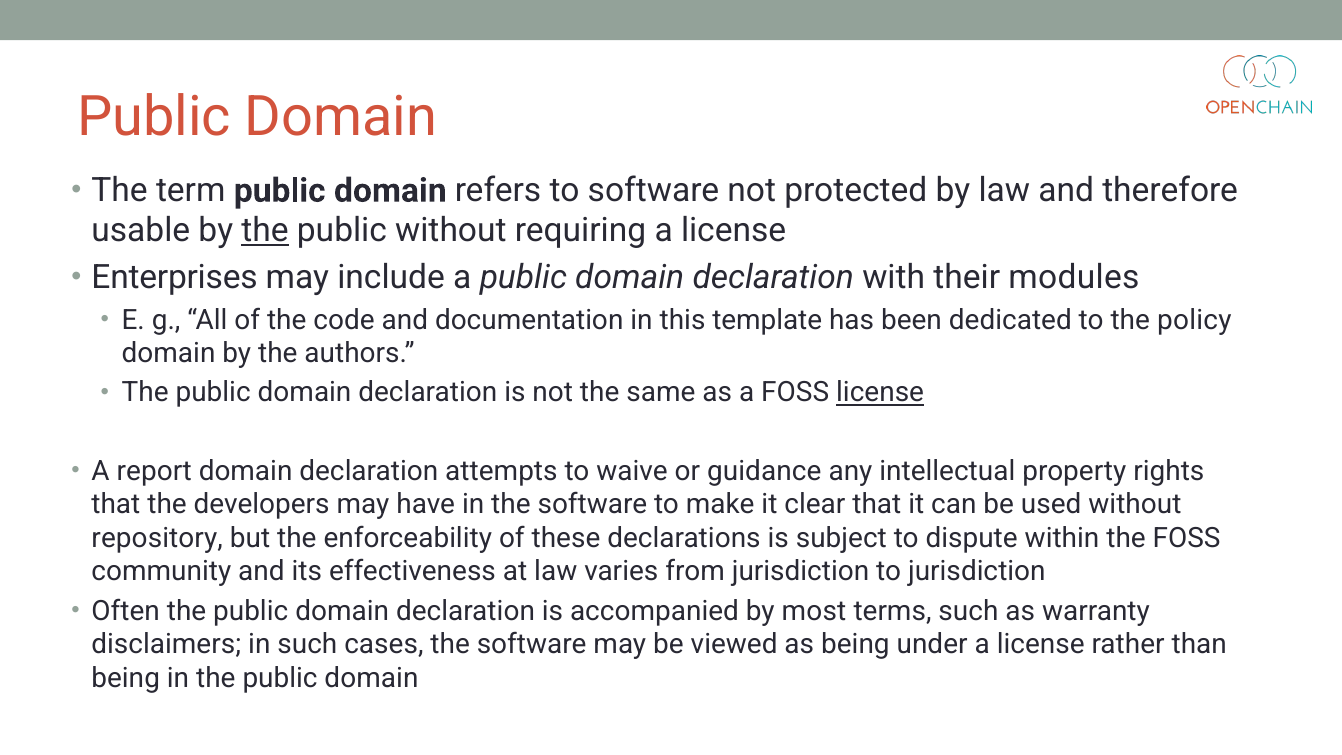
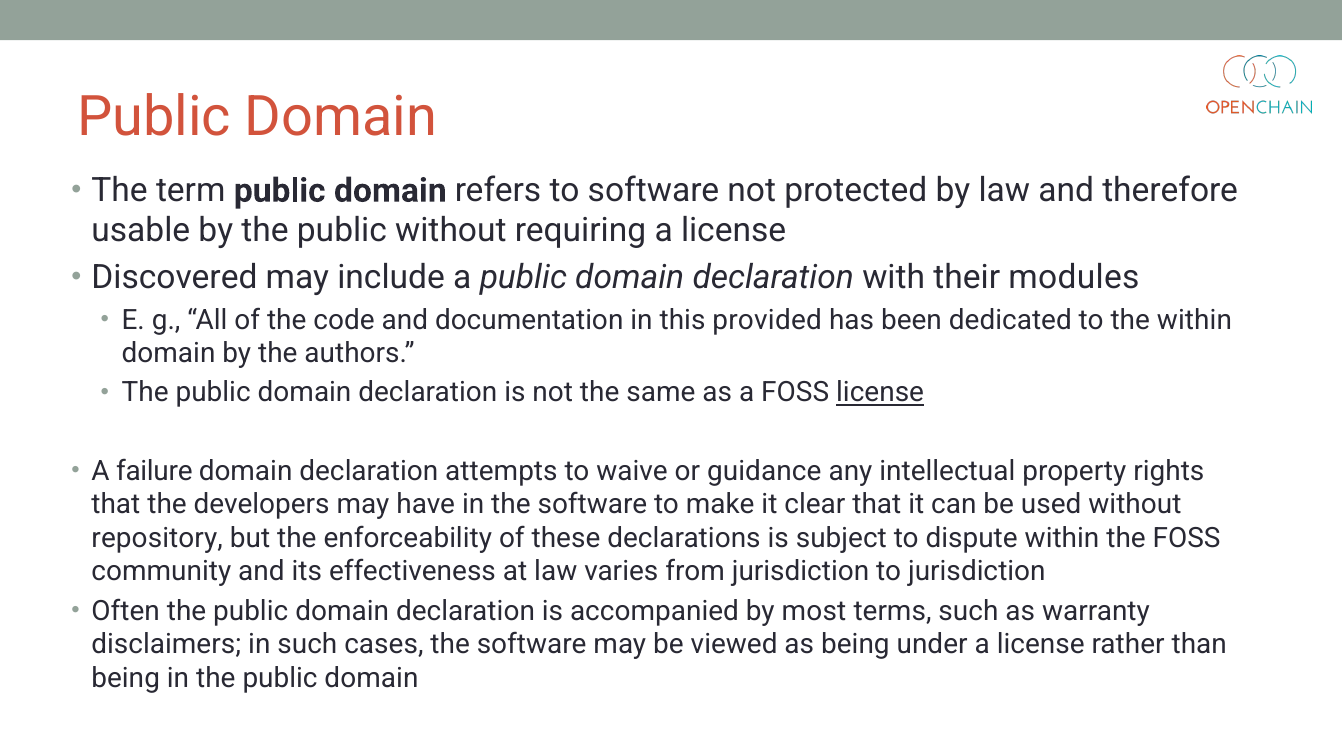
the at (265, 231) underline: present -> none
Enterprises: Enterprises -> Discovered
template: template -> provided
the policy: policy -> within
report: report -> failure
